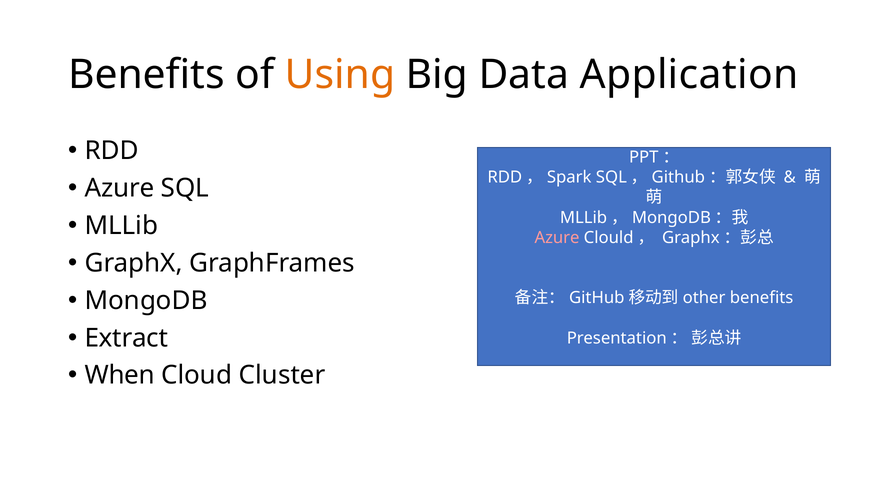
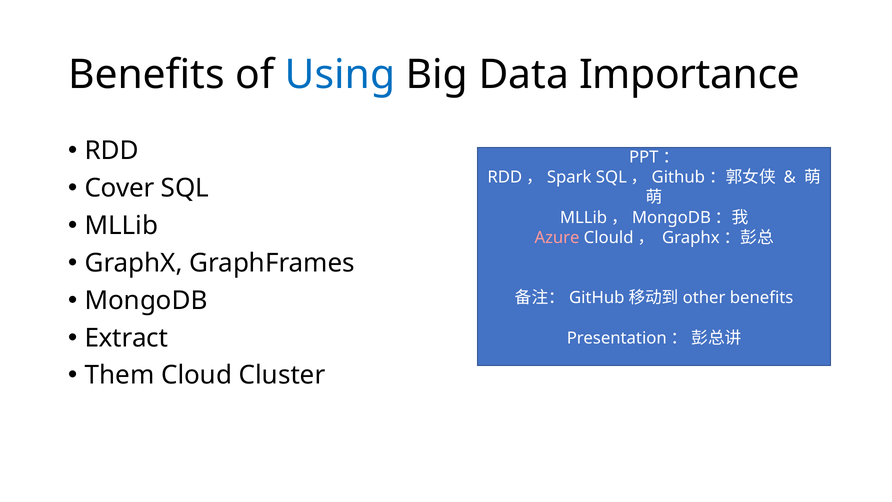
Using colour: orange -> blue
Application: Application -> Importance
Azure at (120, 188): Azure -> Cover
When: When -> Them
